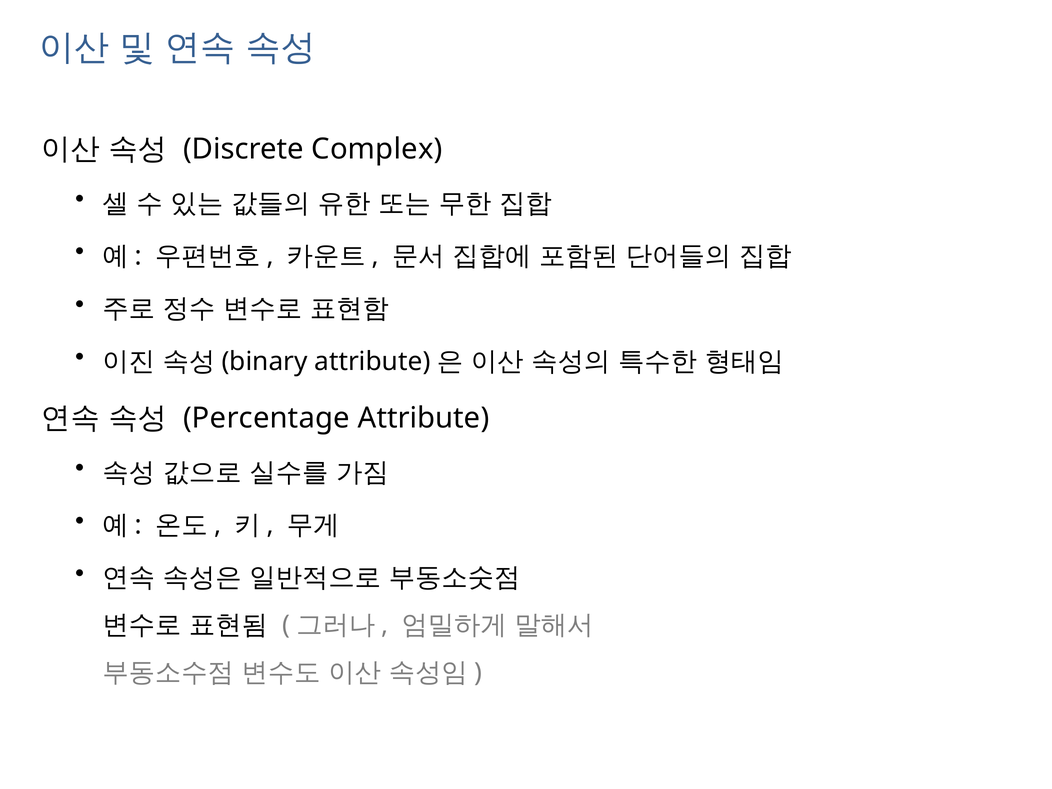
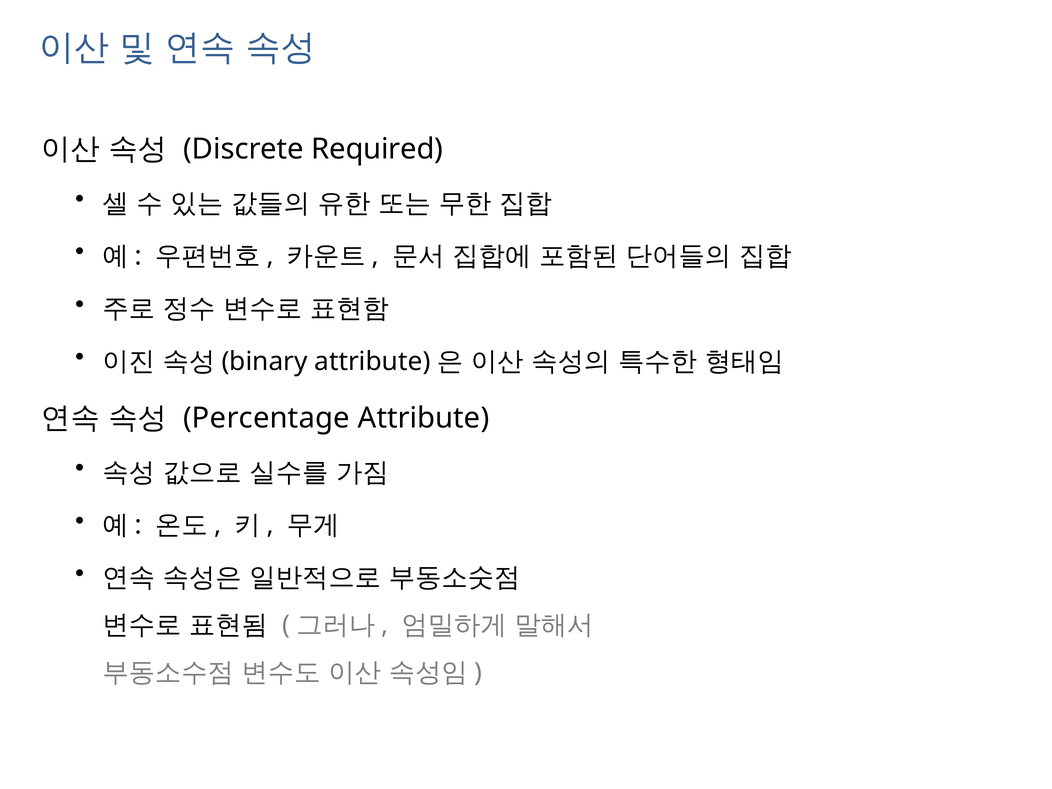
Complex: Complex -> Required
